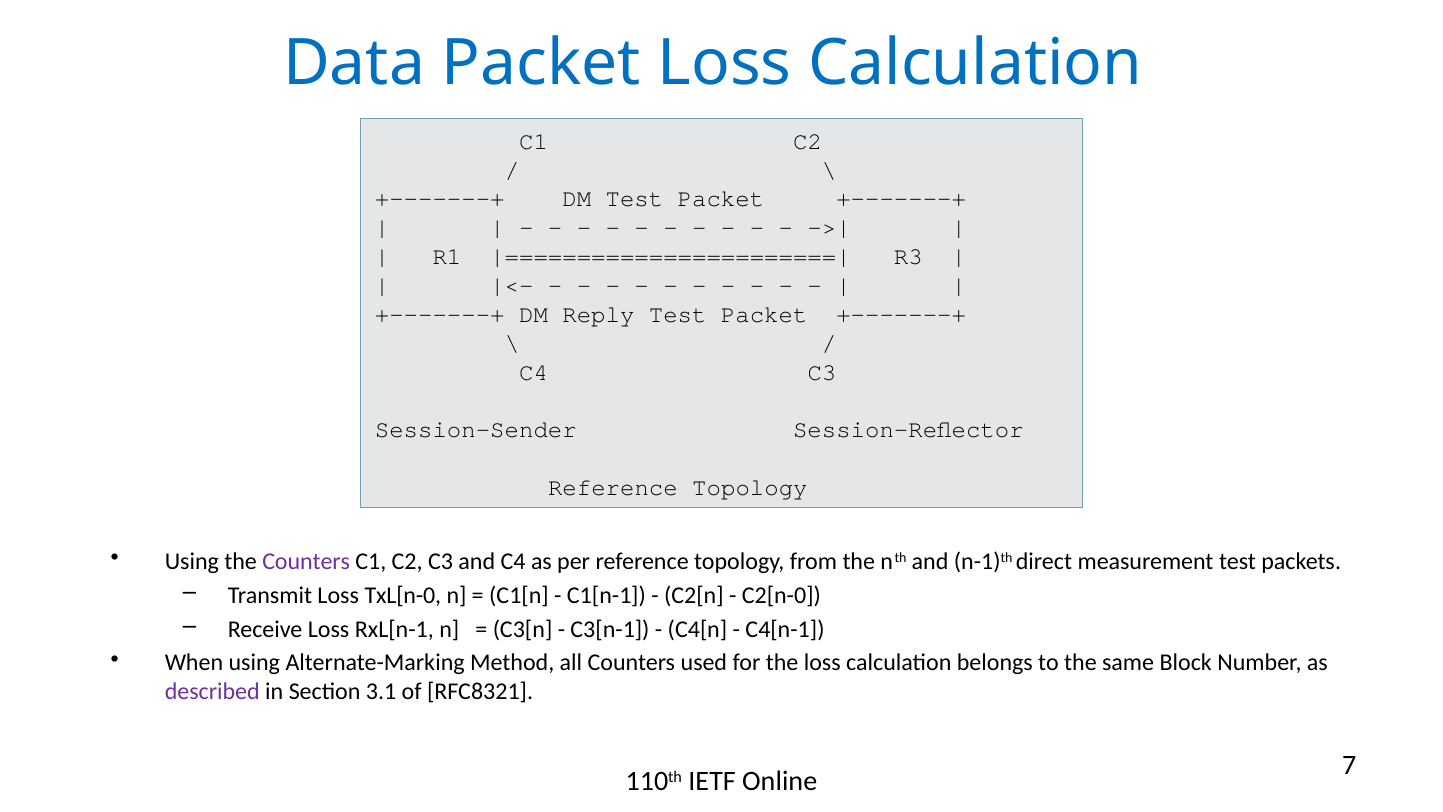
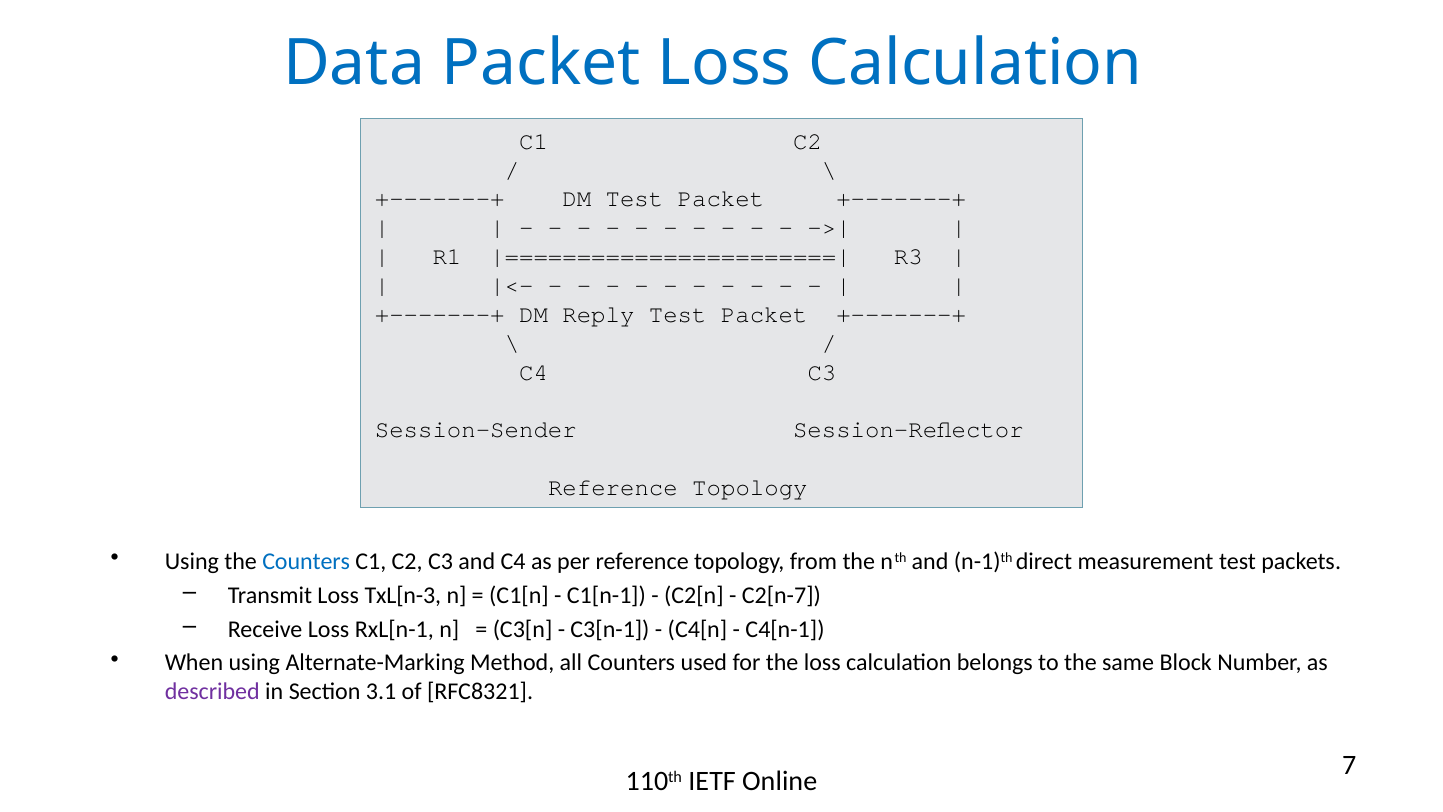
Counters at (306, 562) colour: purple -> blue
TxL[n-0: TxL[n-0 -> TxL[n-3
C2[n-0: C2[n-0 -> C2[n-7
